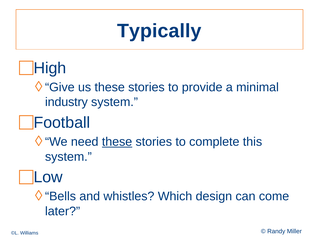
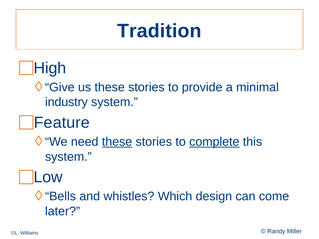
Typically: Typically -> Tradition
Football: Football -> Feature
complete underline: none -> present
